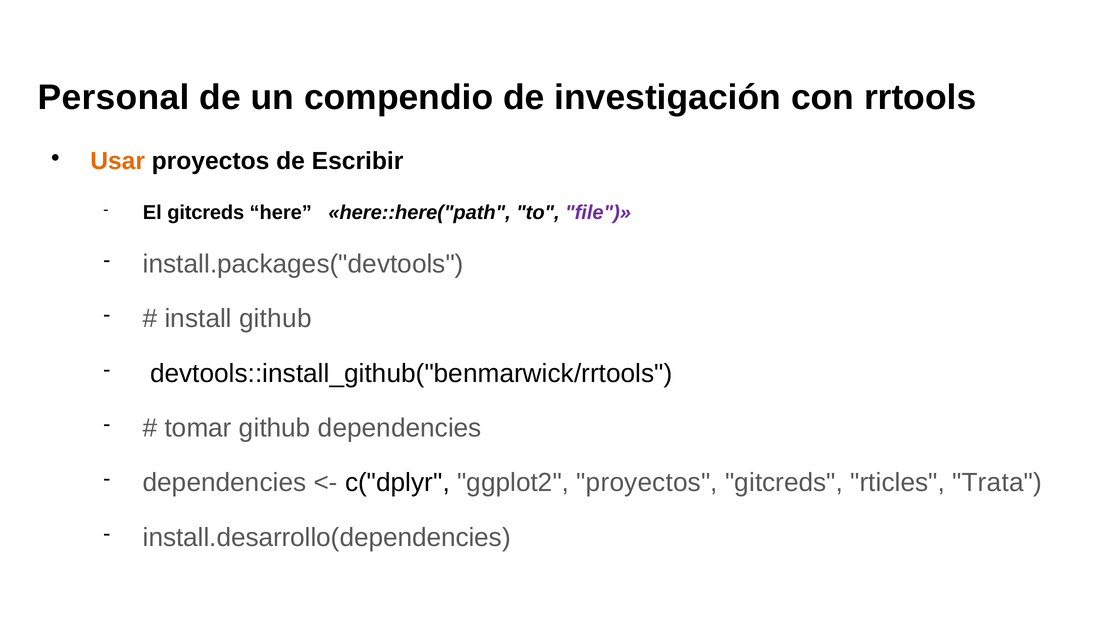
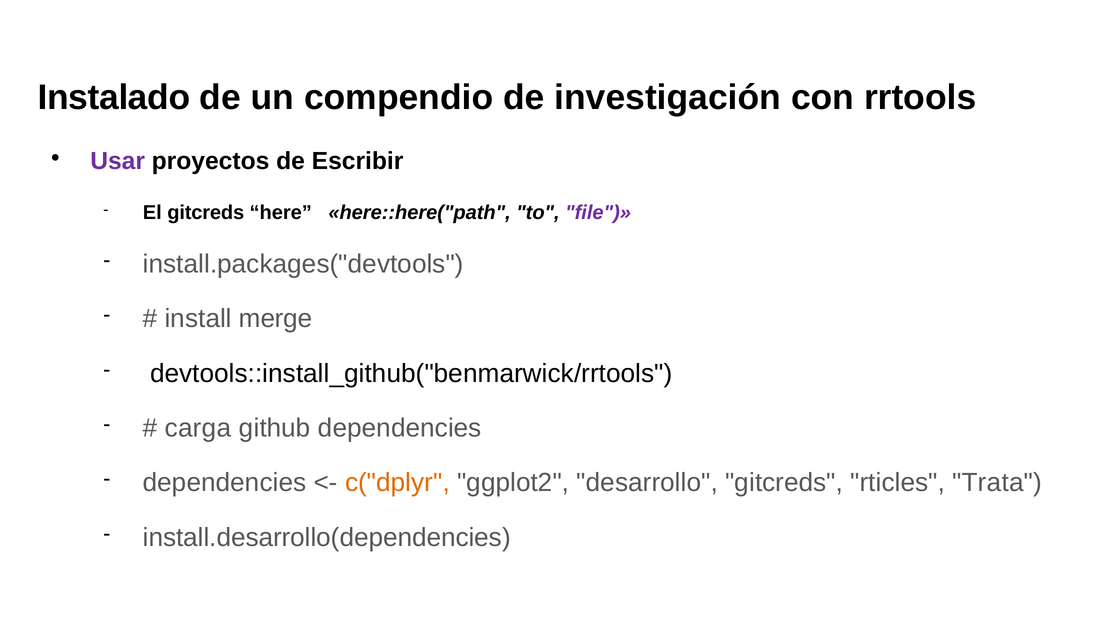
Personal: Personal -> Instalado
Usar colour: orange -> purple
install github: github -> merge
tomar: tomar -> carga
c("dplyr colour: black -> orange
ggplot2 proyectos: proyectos -> desarrollo
